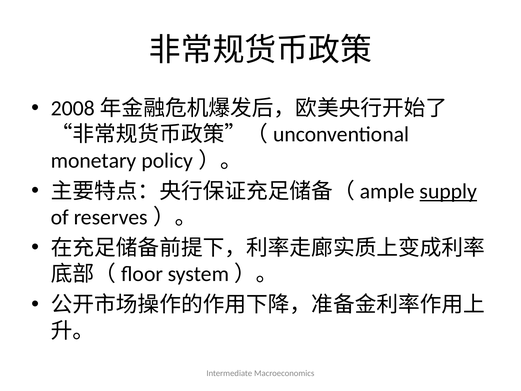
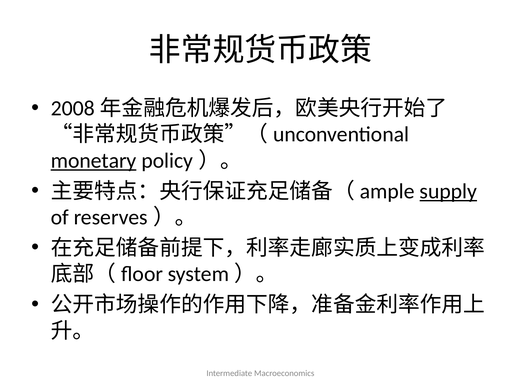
monetary underline: none -> present
